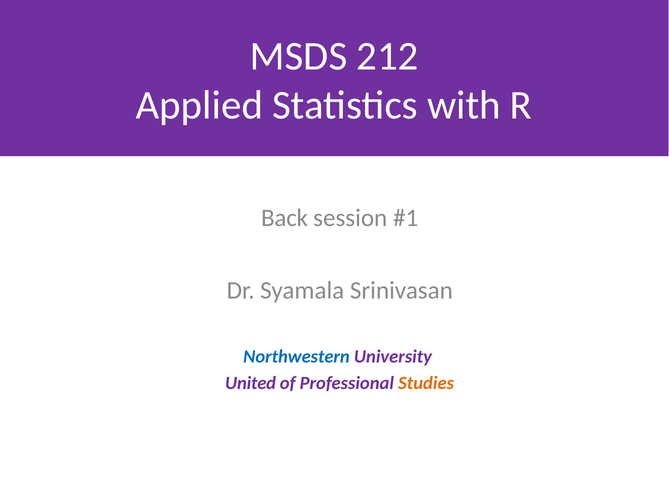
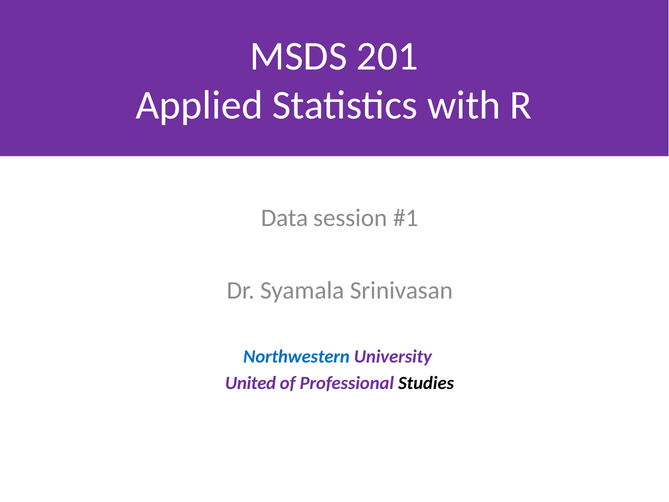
212: 212 -> 201
Back: Back -> Data
Studies colour: orange -> black
